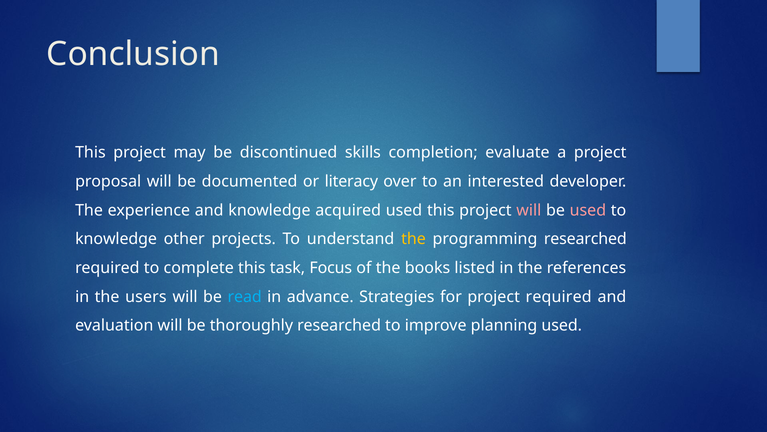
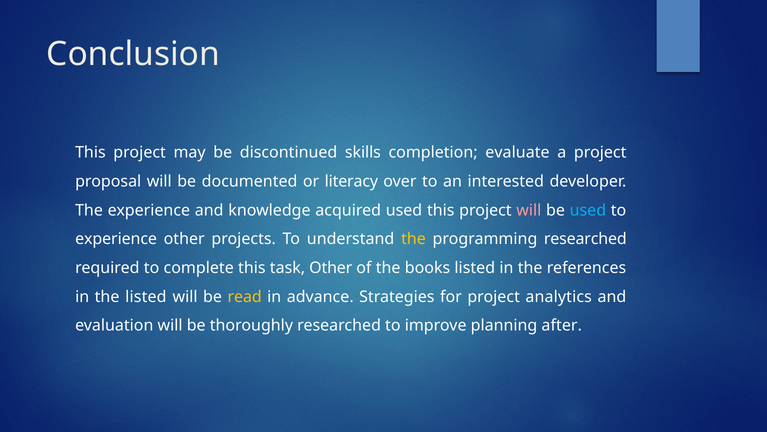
used at (588, 210) colour: pink -> light blue
knowledge at (116, 239): knowledge -> experience
task Focus: Focus -> Other
the users: users -> listed
read colour: light blue -> yellow
project required: required -> analytics
planning used: used -> after
